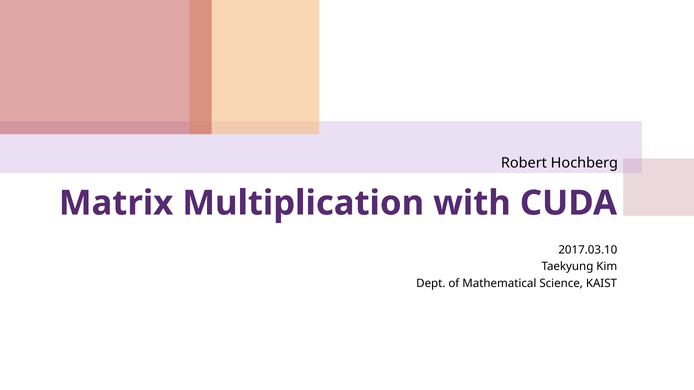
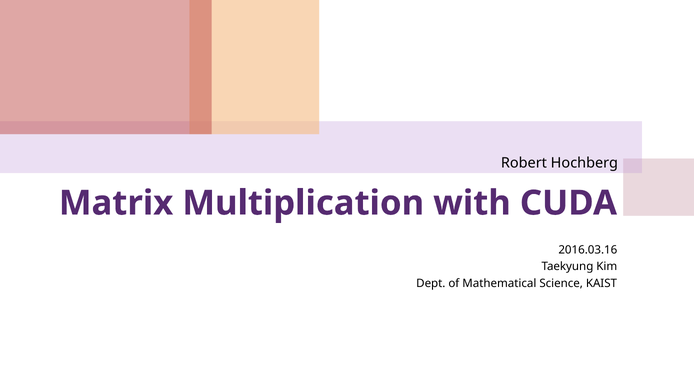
2017.03.10: 2017.03.10 -> 2016.03.16
